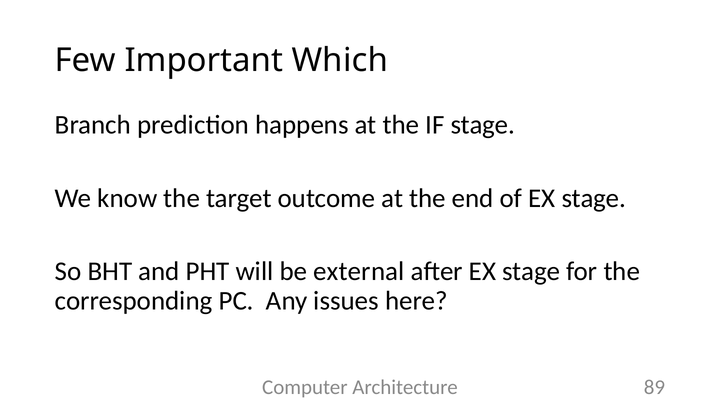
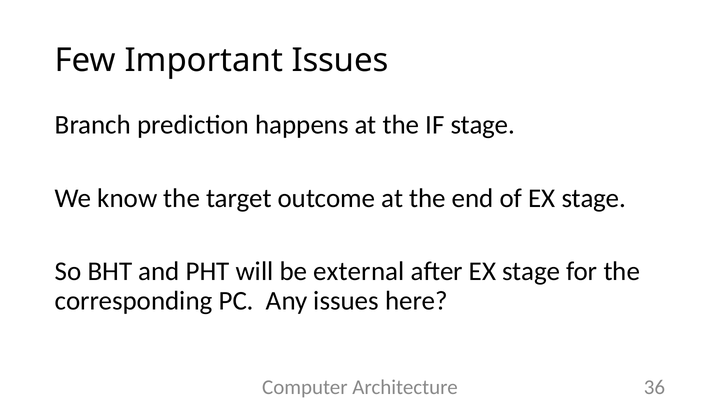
Important Which: Which -> Issues
89: 89 -> 36
